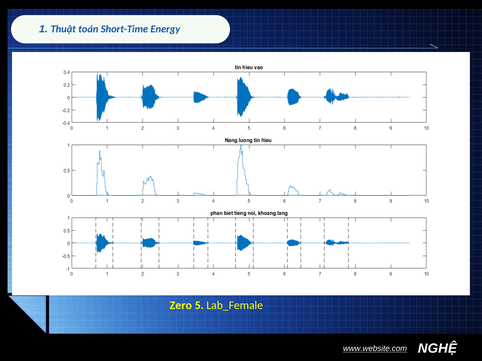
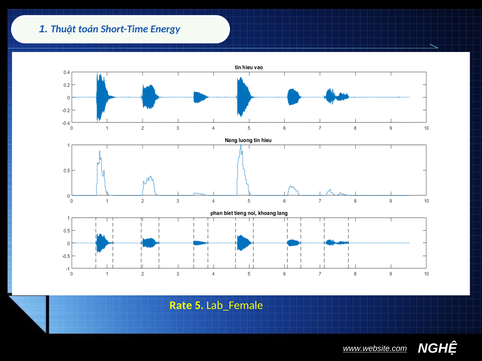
Zero: Zero -> Rate
